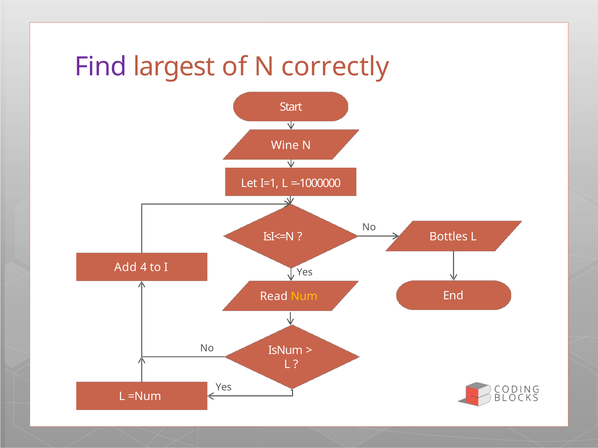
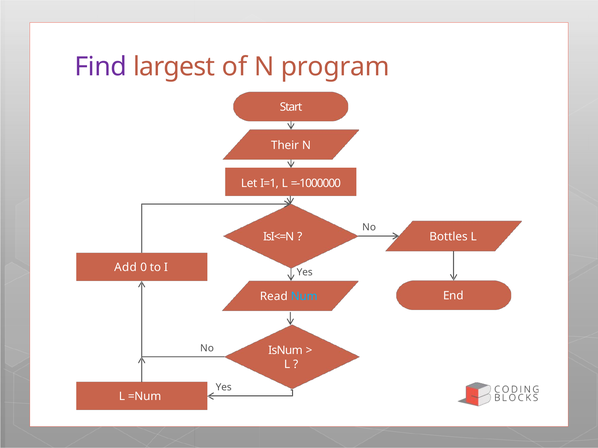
correctly: correctly -> program
Wine: Wine -> Their
4: 4 -> 0
Num colour: yellow -> light blue
